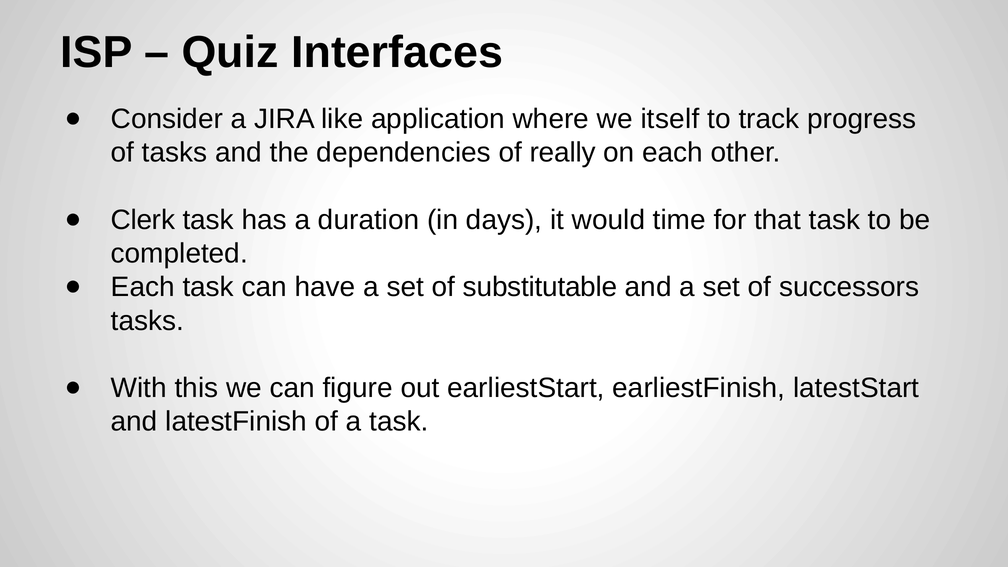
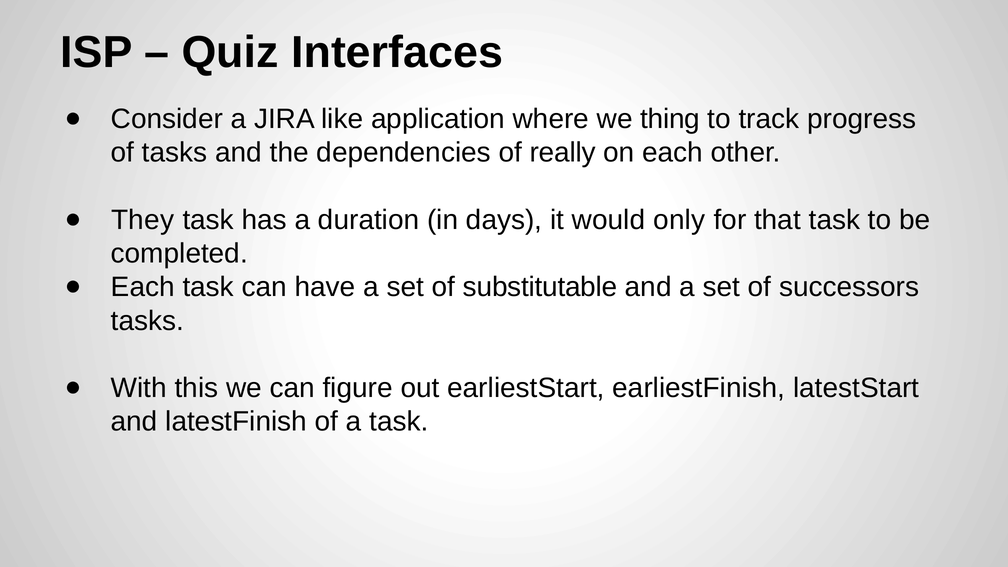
itself: itself -> thing
Clerk: Clerk -> They
time: time -> only
